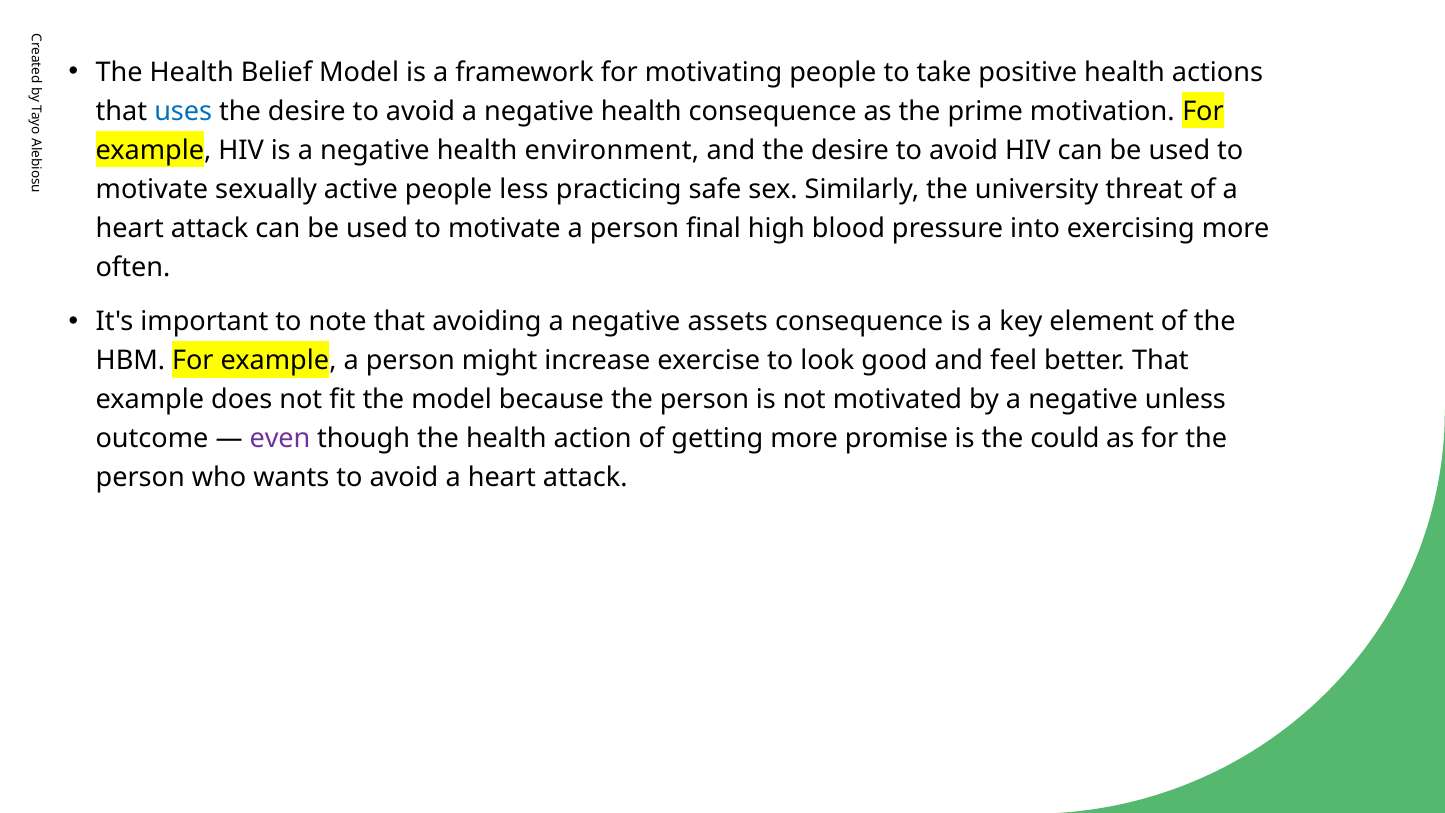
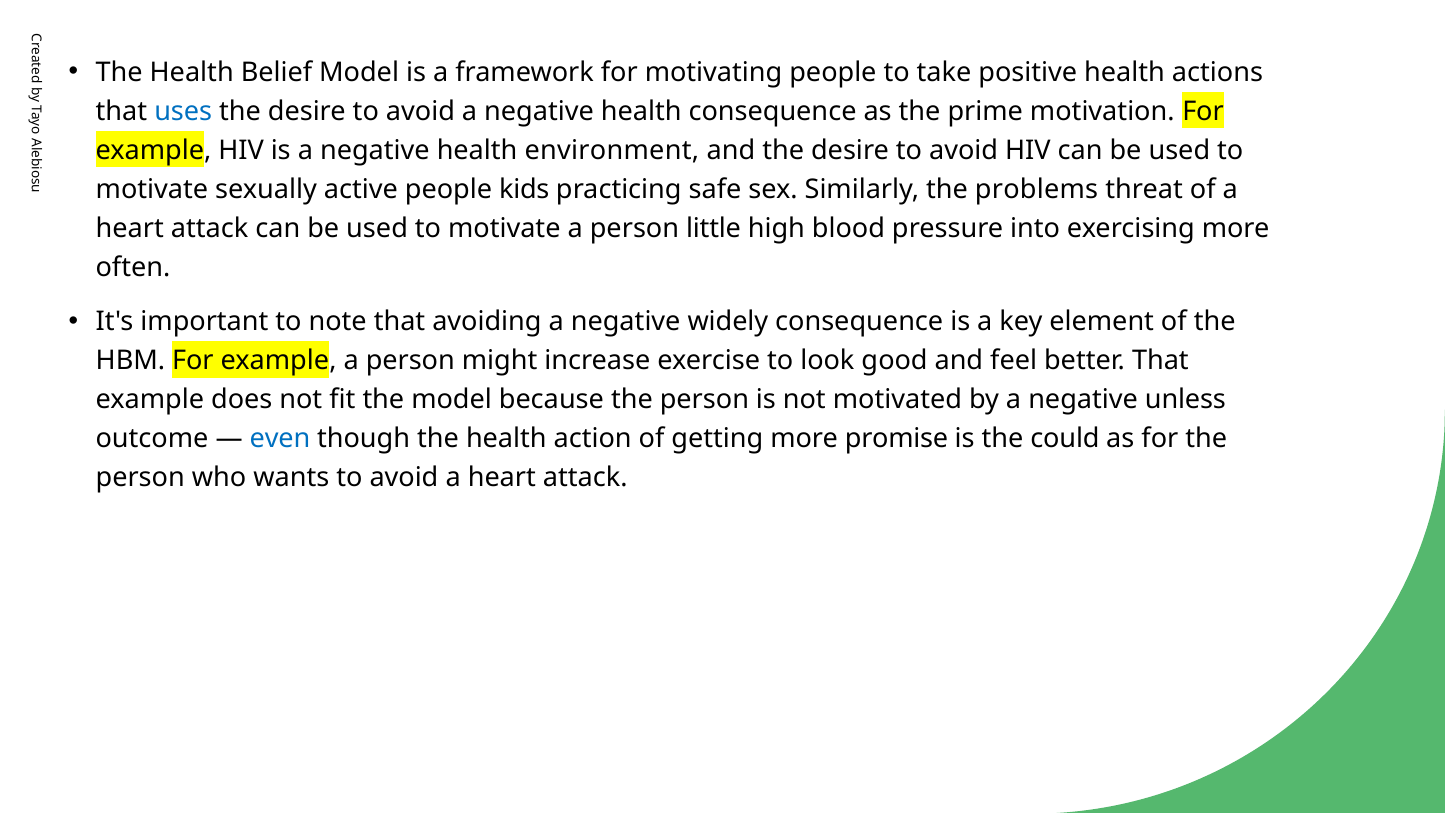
less: less -> kids
university: university -> problems
final: final -> little
assets: assets -> widely
even colour: purple -> blue
